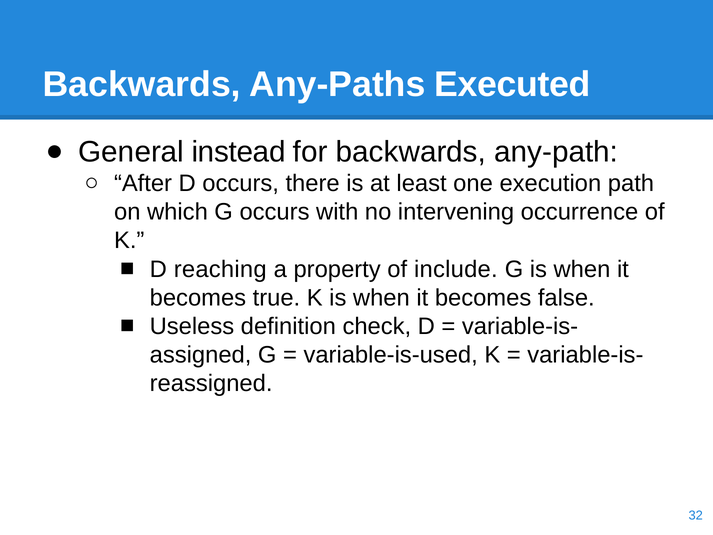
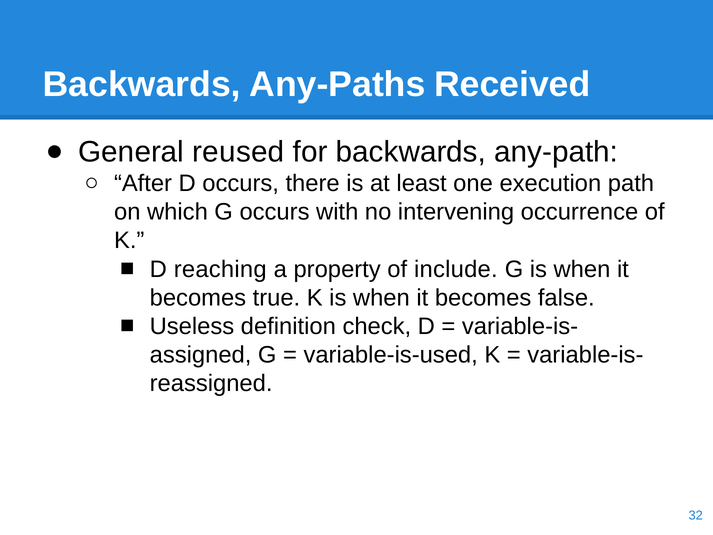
Executed: Executed -> Received
instead: instead -> reused
